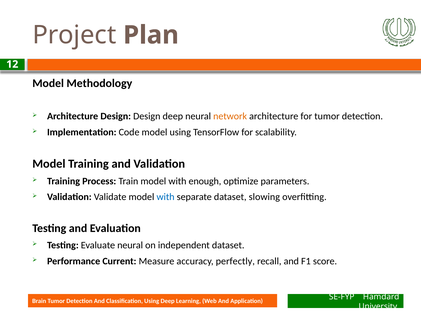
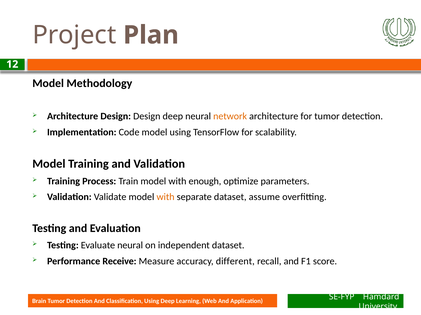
with at (166, 198) colour: blue -> orange
slowing: slowing -> assume
Current: Current -> Receive
perfectly: perfectly -> different
